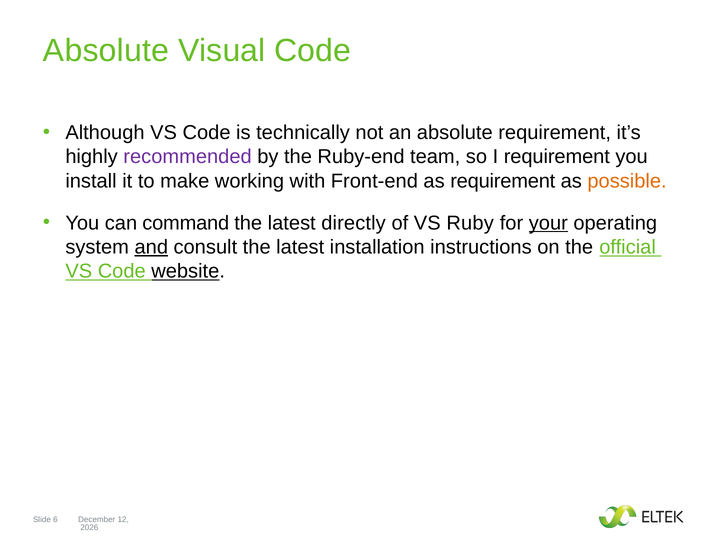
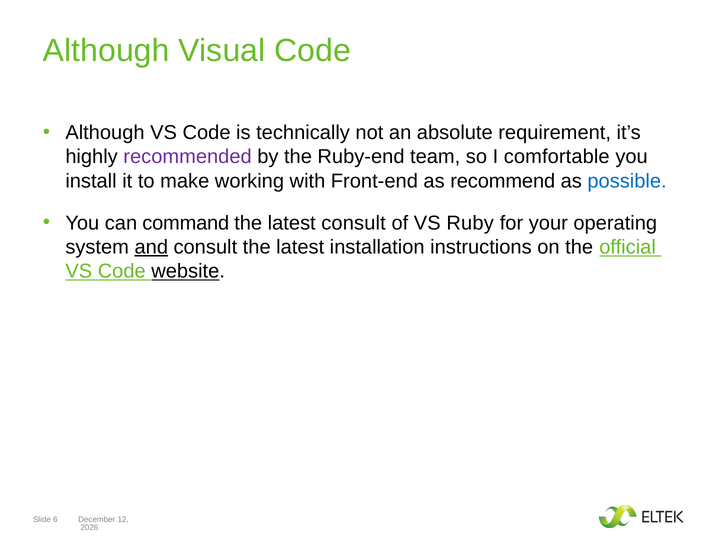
Absolute at (106, 51): Absolute -> Although
I requirement: requirement -> comfortable
as requirement: requirement -> recommend
possible colour: orange -> blue
latest directly: directly -> consult
your underline: present -> none
